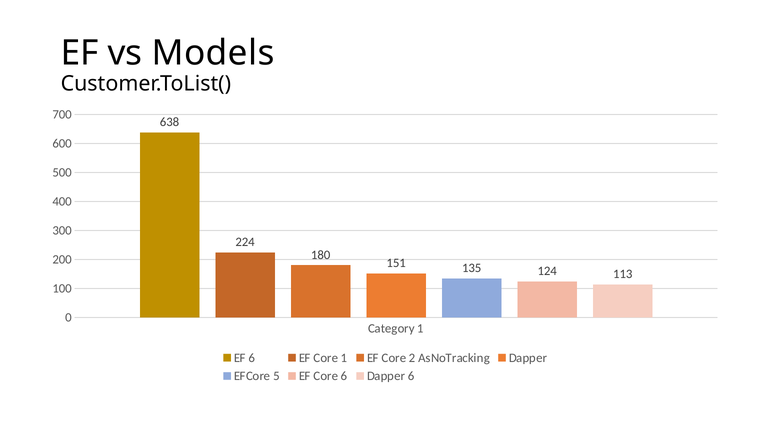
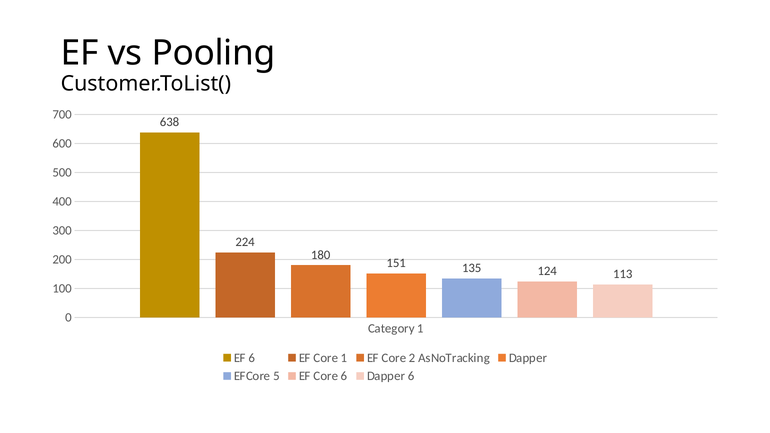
Models: Models -> Pooling
